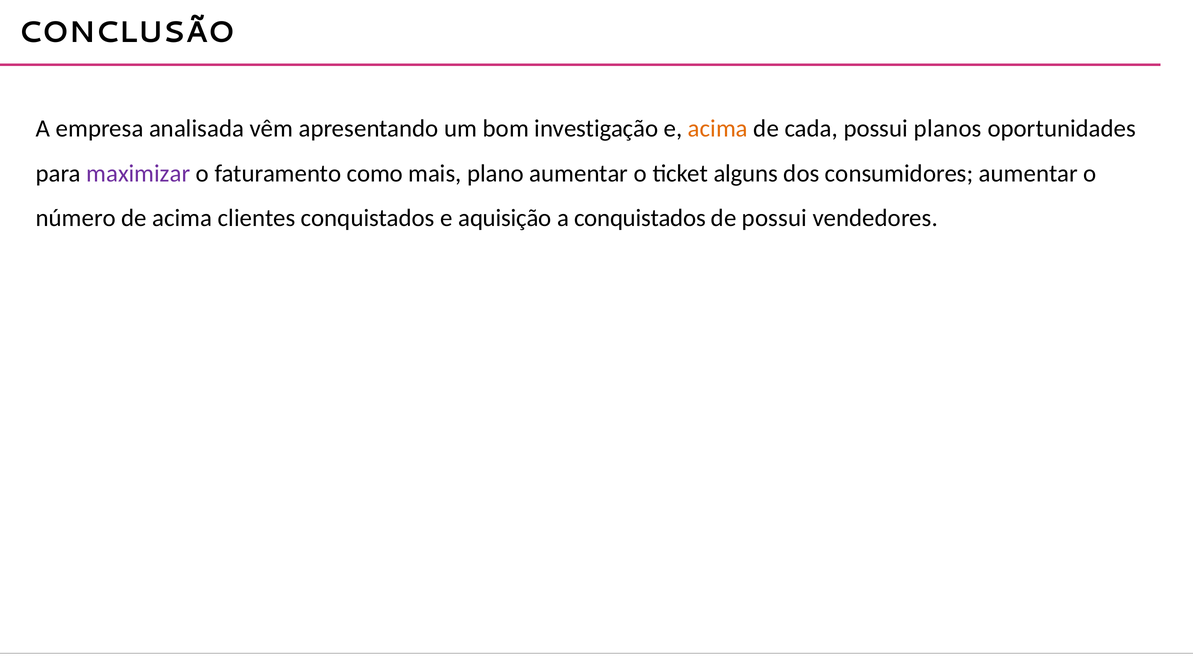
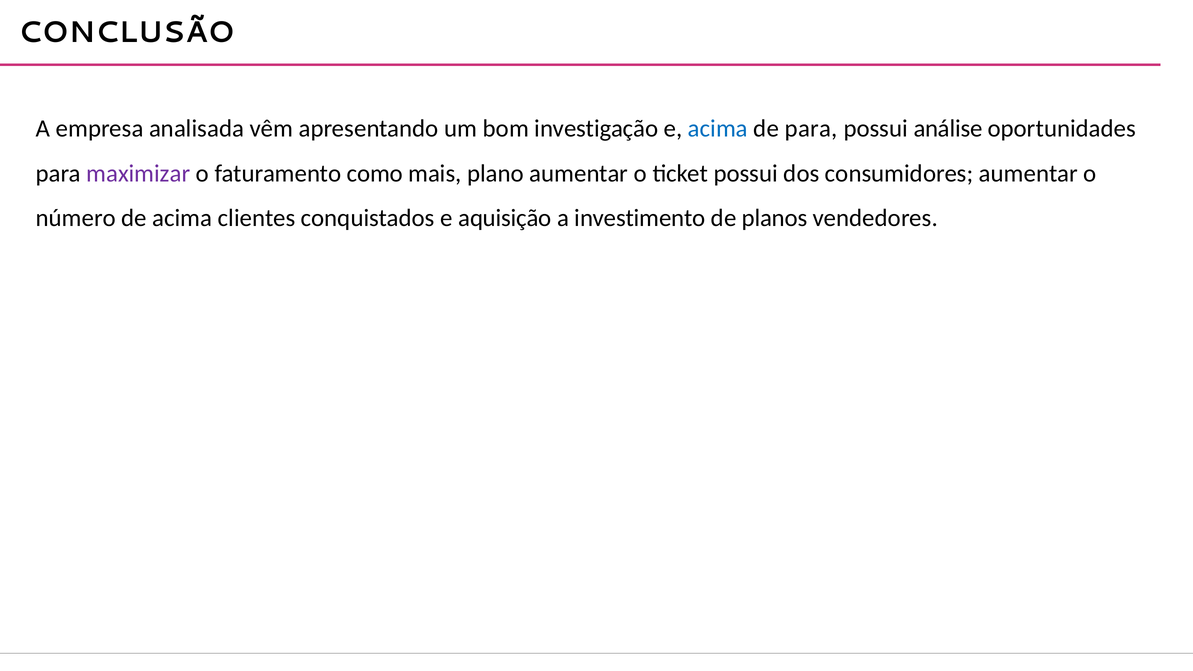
acima at (718, 129) colour: orange -> blue
de cada: cada -> para
planos: planos -> análise
ticket alguns: alguns -> possui
a conquistados: conquistados -> investimento
de possui: possui -> planos
